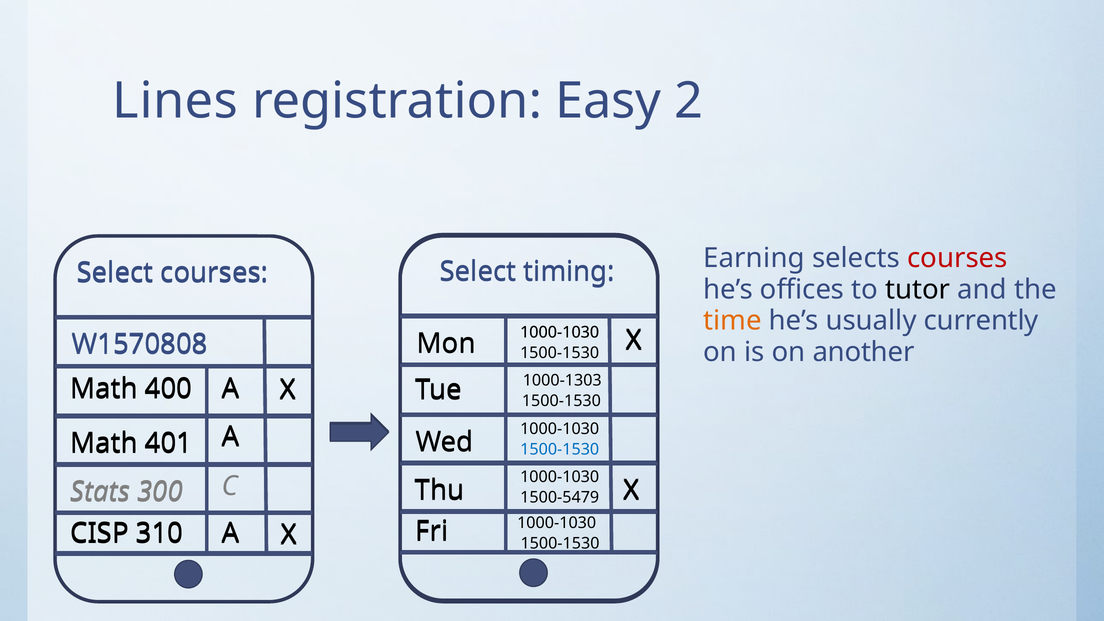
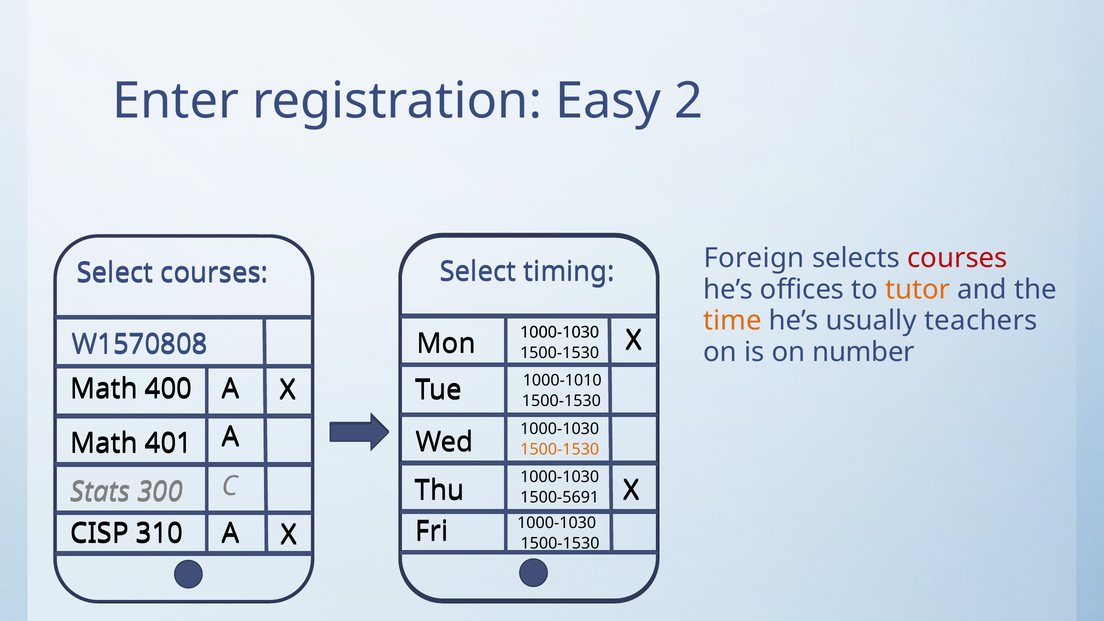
Lines: Lines -> Enter
Earning: Earning -> Foreign
tutor colour: black -> orange
currently: currently -> teachers
another: another -> number
1000-1303: 1000-1303 -> 1000-1010
1500-1530 at (560, 449) colour: blue -> orange
1500-5479: 1500-5479 -> 1500-5691
